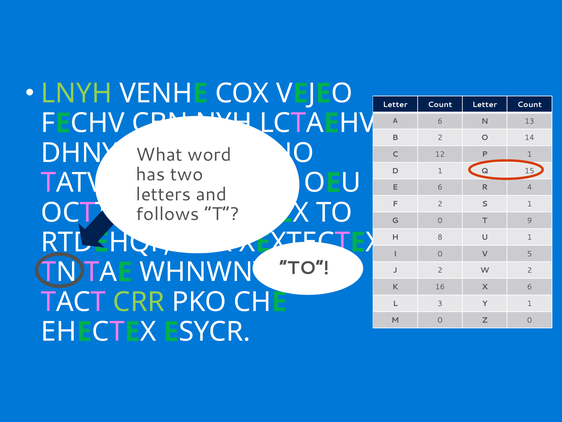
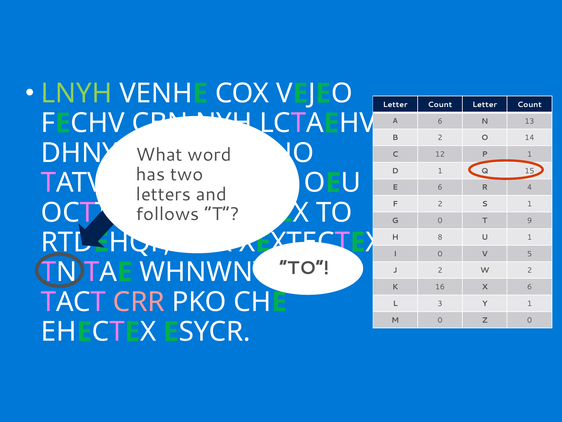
CRR colour: light green -> pink
